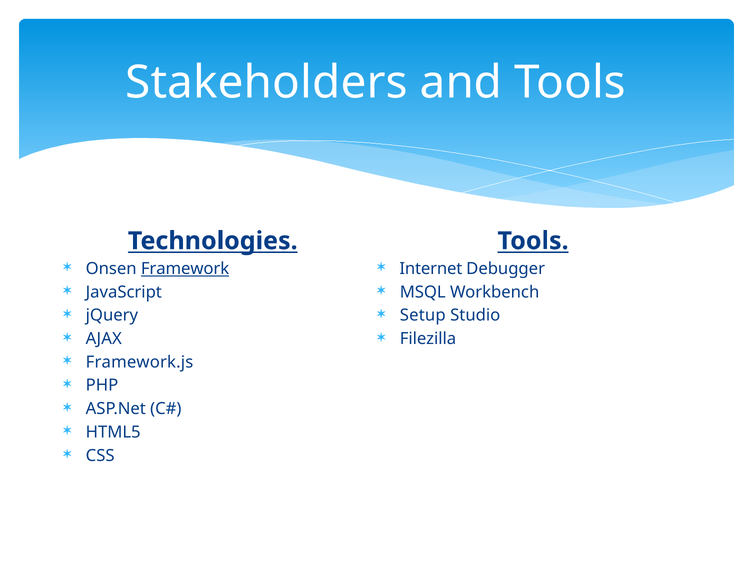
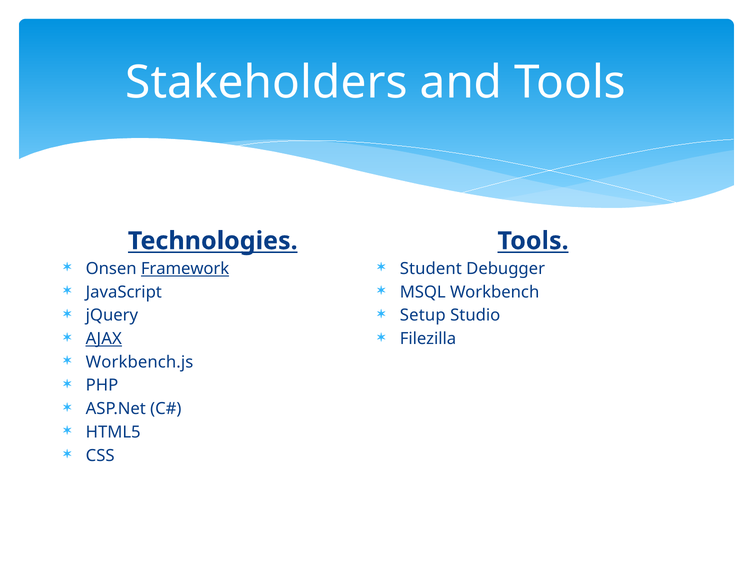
Internet: Internet -> Student
AJAX underline: none -> present
Framework.js: Framework.js -> Workbench.js
